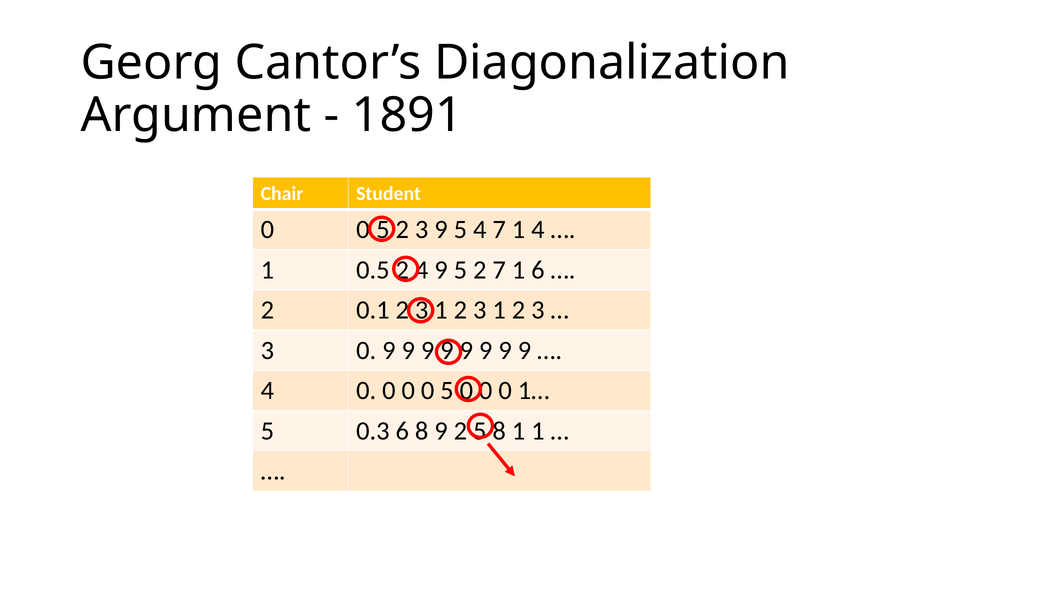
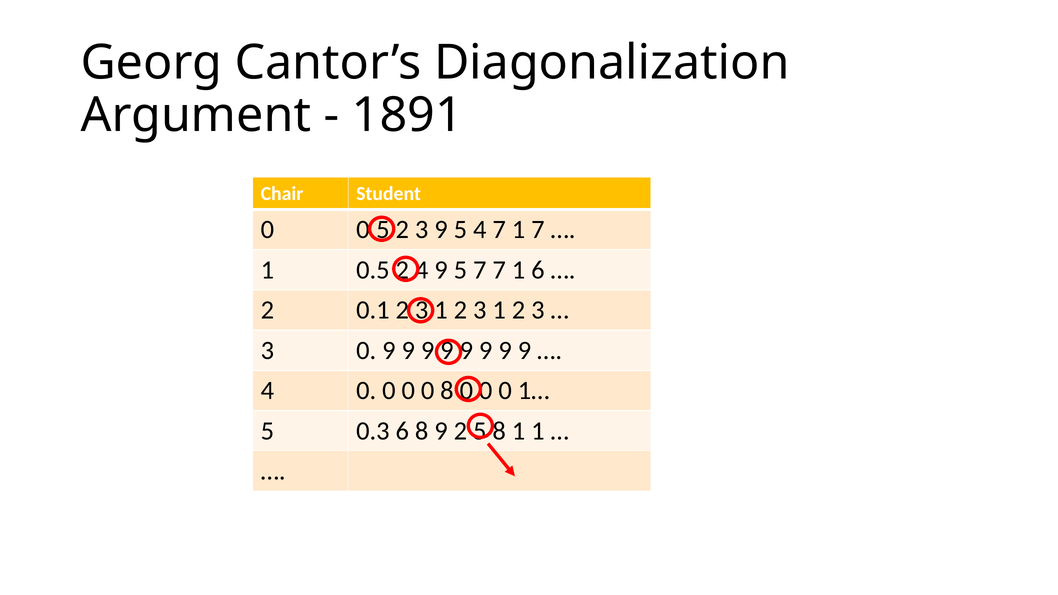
1 4: 4 -> 7
5 2: 2 -> 7
0 5: 5 -> 8
